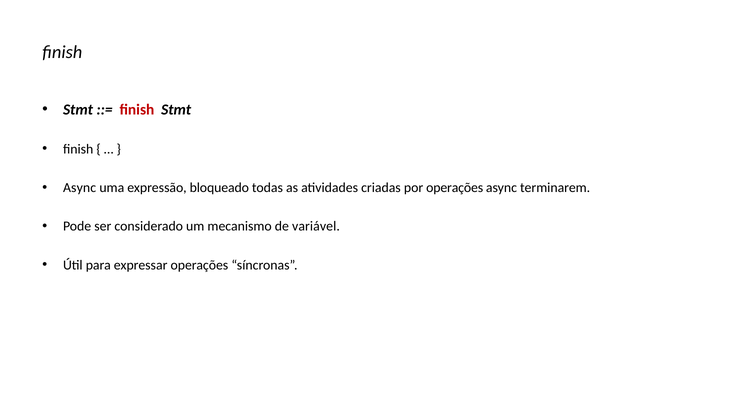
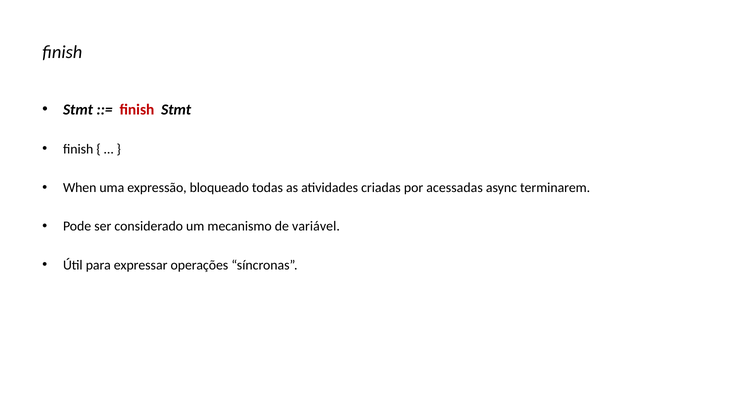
Async at (80, 188): Async -> When
por operações: operações -> acessadas
